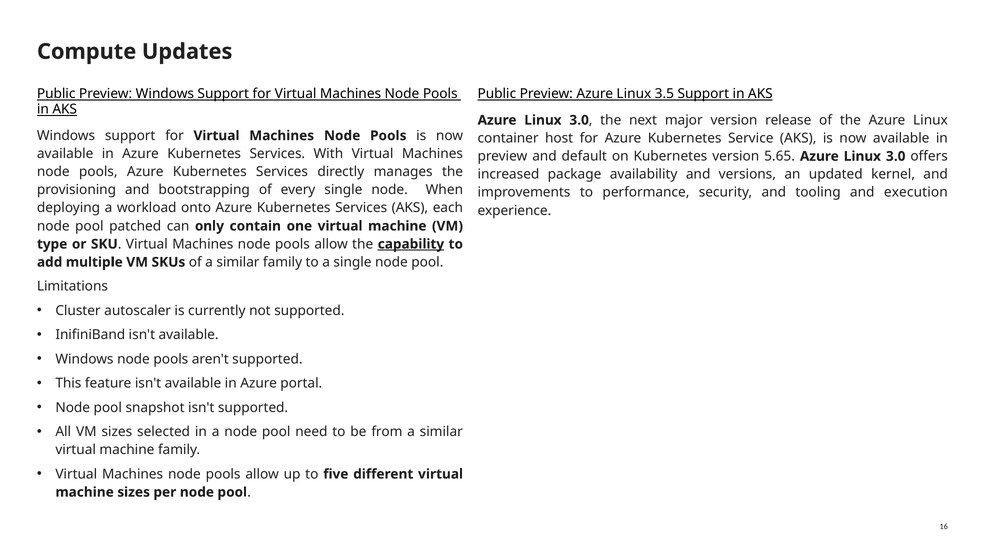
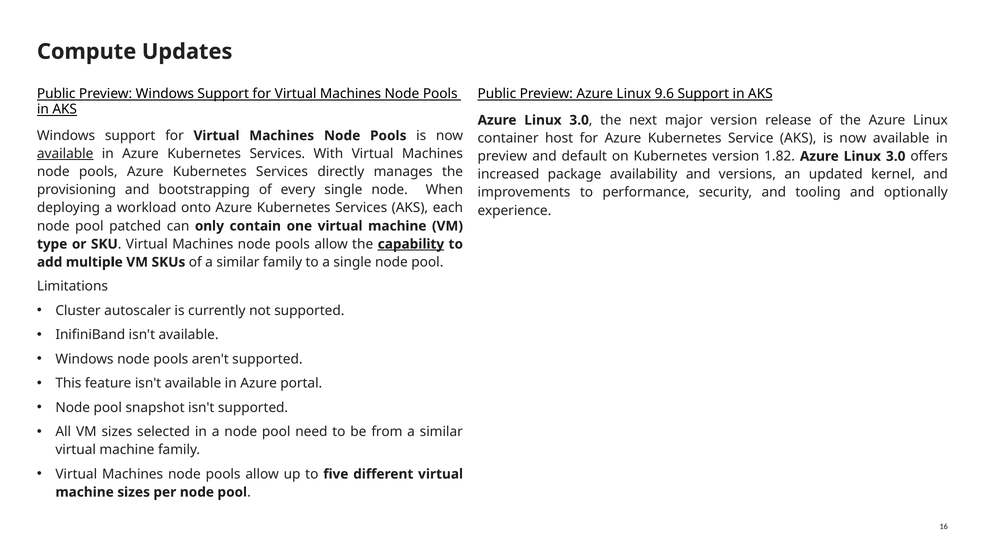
3.5: 3.5 -> 9.6
available at (65, 154) underline: none -> present
5.65: 5.65 -> 1.82
execution: execution -> optionally
